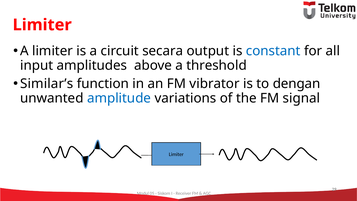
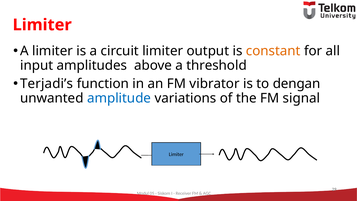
circuit secara: secara -> limiter
constant colour: blue -> orange
Similar’s: Similar’s -> Terjadi’s
